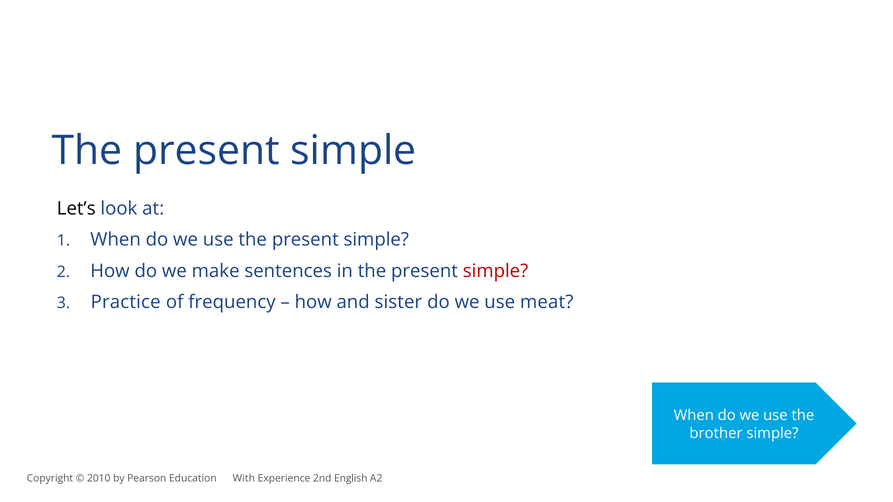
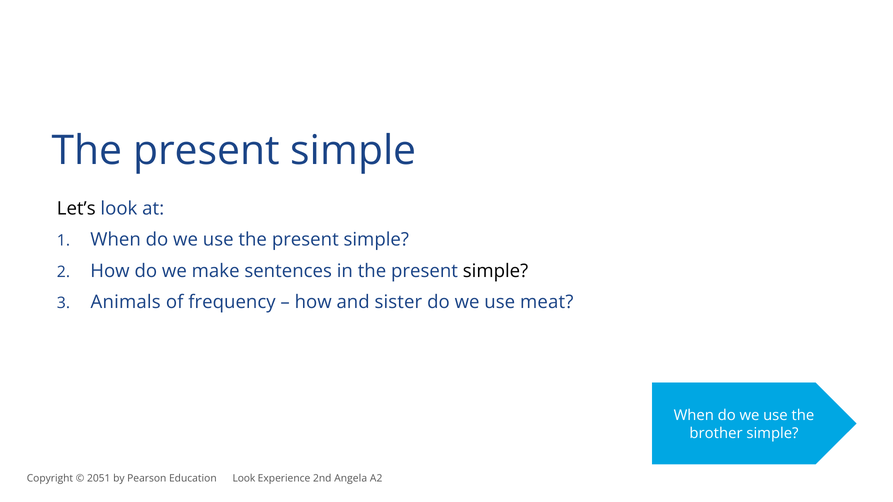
simple at (496, 271) colour: red -> black
Practice: Practice -> Animals
2010: 2010 -> 2051
Education With: With -> Look
English: English -> Angela
